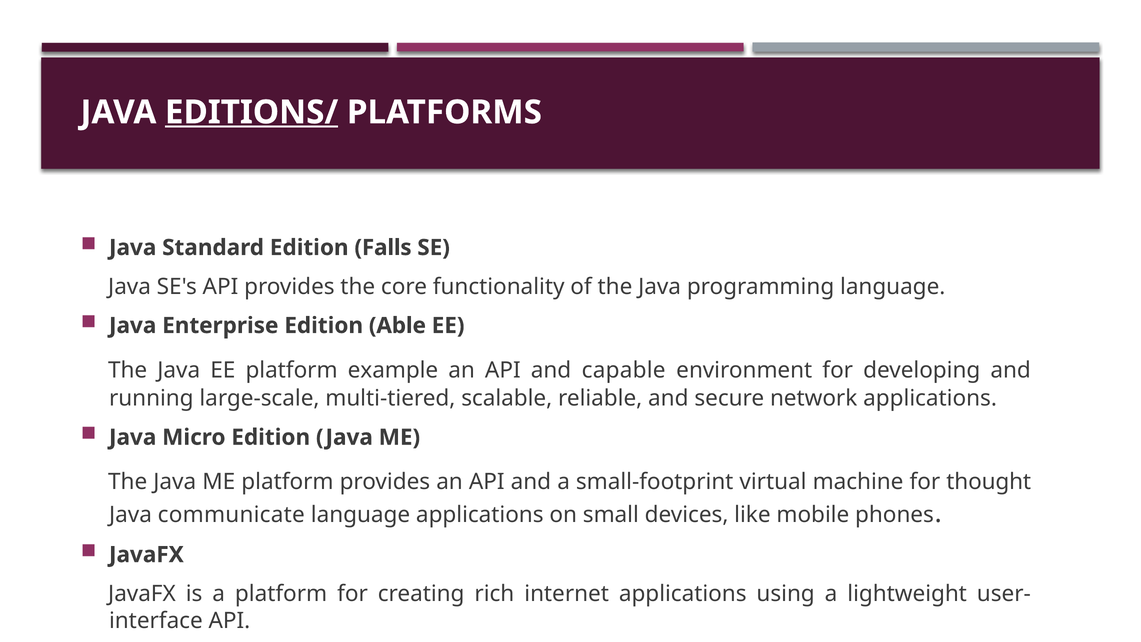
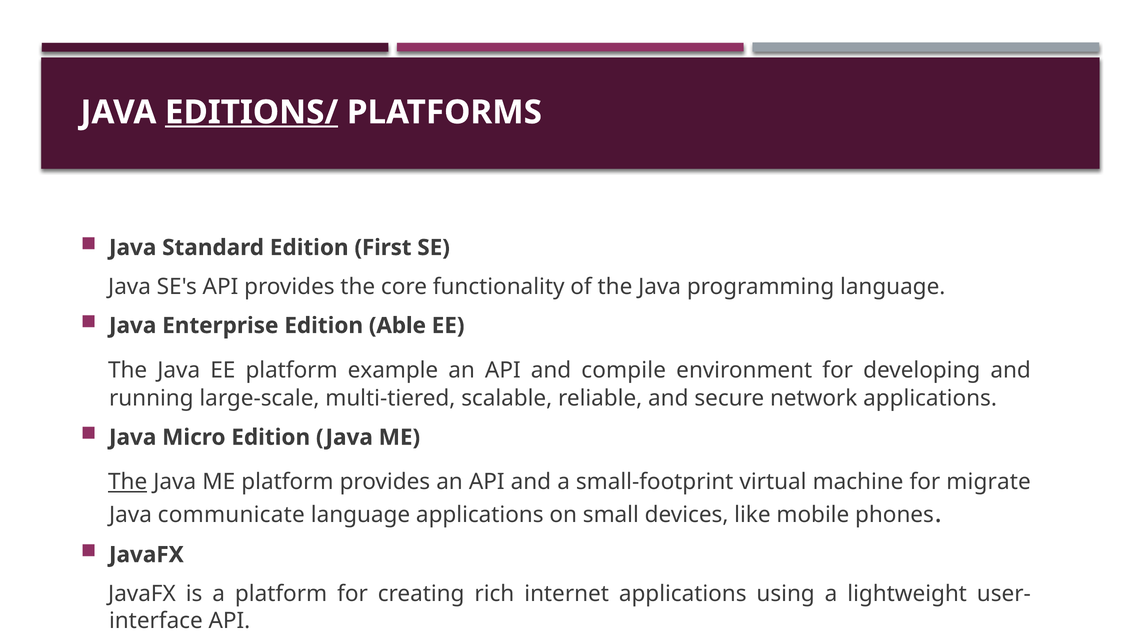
Falls: Falls -> First
capable: capable -> compile
The at (128, 482) underline: none -> present
thought: thought -> migrate
